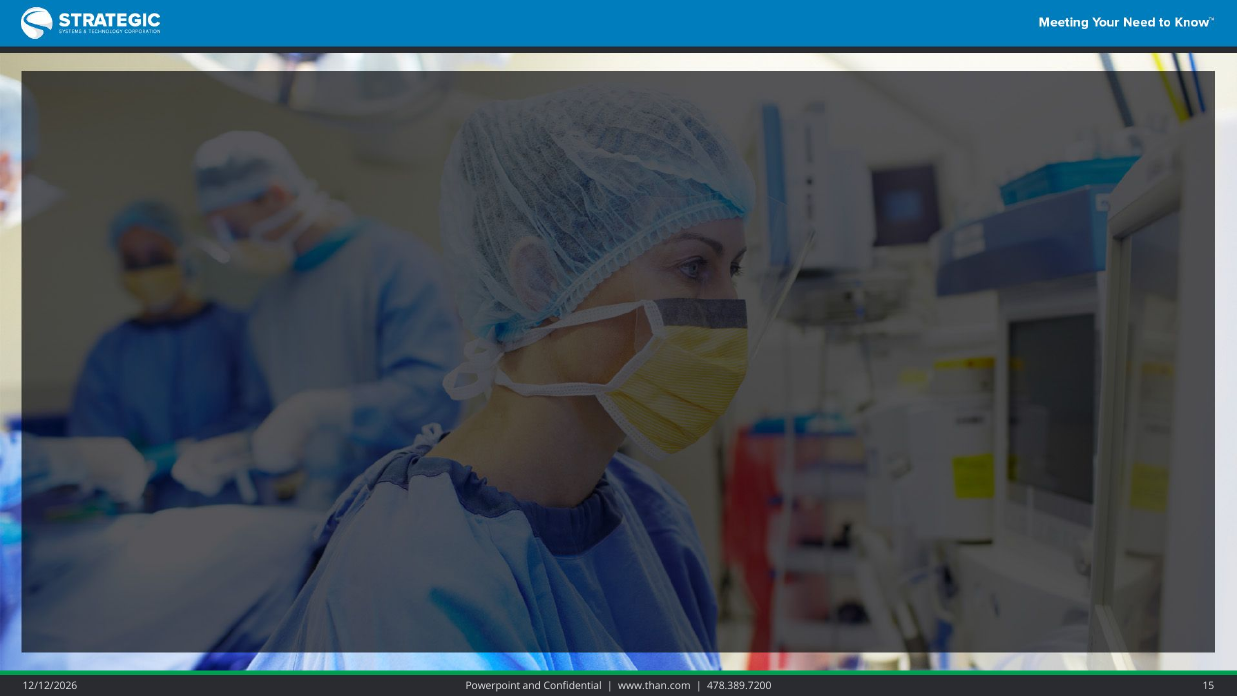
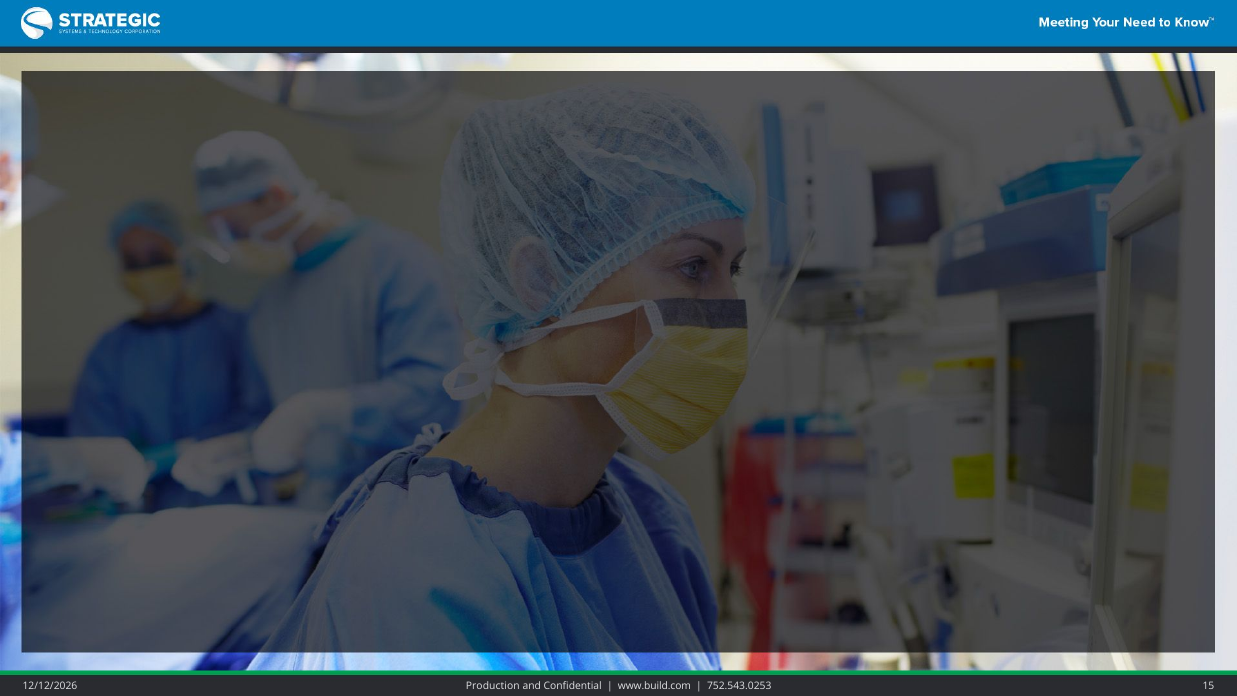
Powerpoint: Powerpoint -> Production
www.than.com: www.than.com -> www.build.com
478.389.7200: 478.389.7200 -> 752.543.0253
